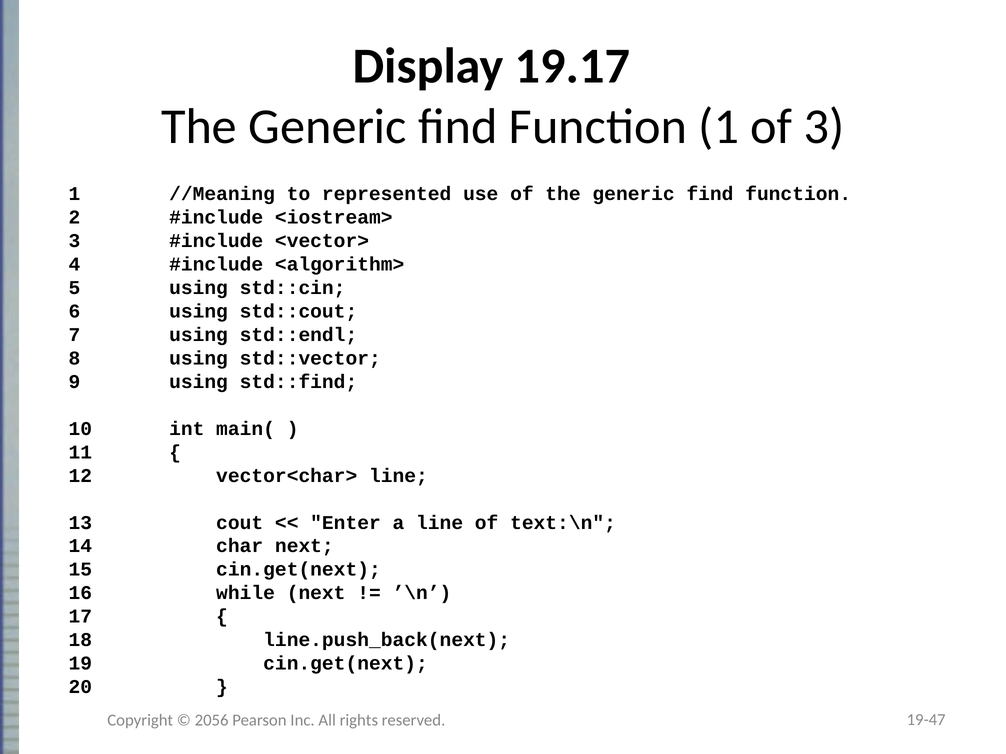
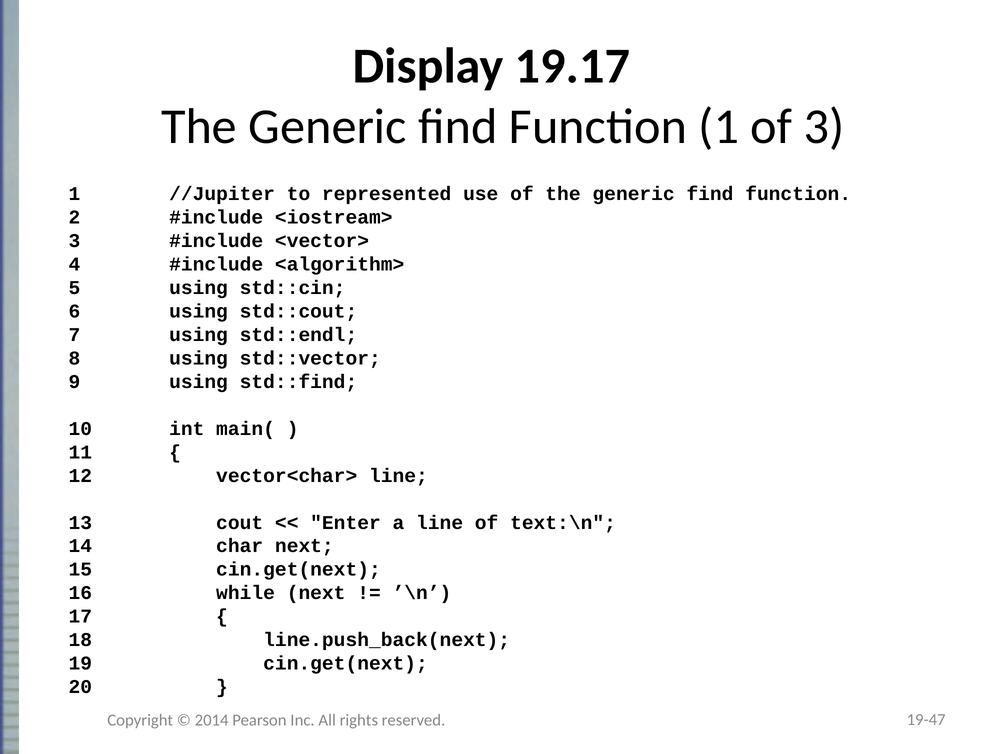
//Meaning: //Meaning -> //Jupiter
2056: 2056 -> 2014
